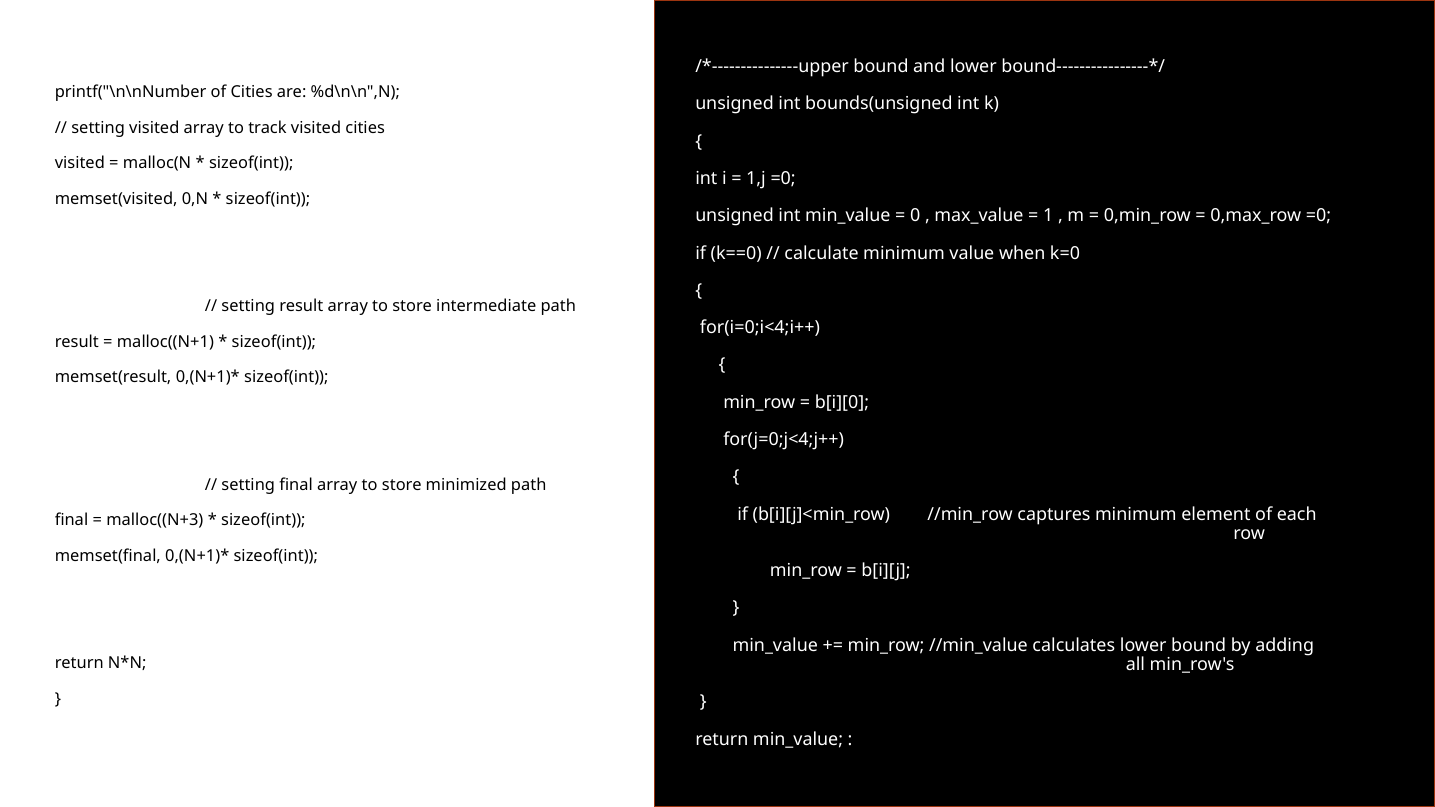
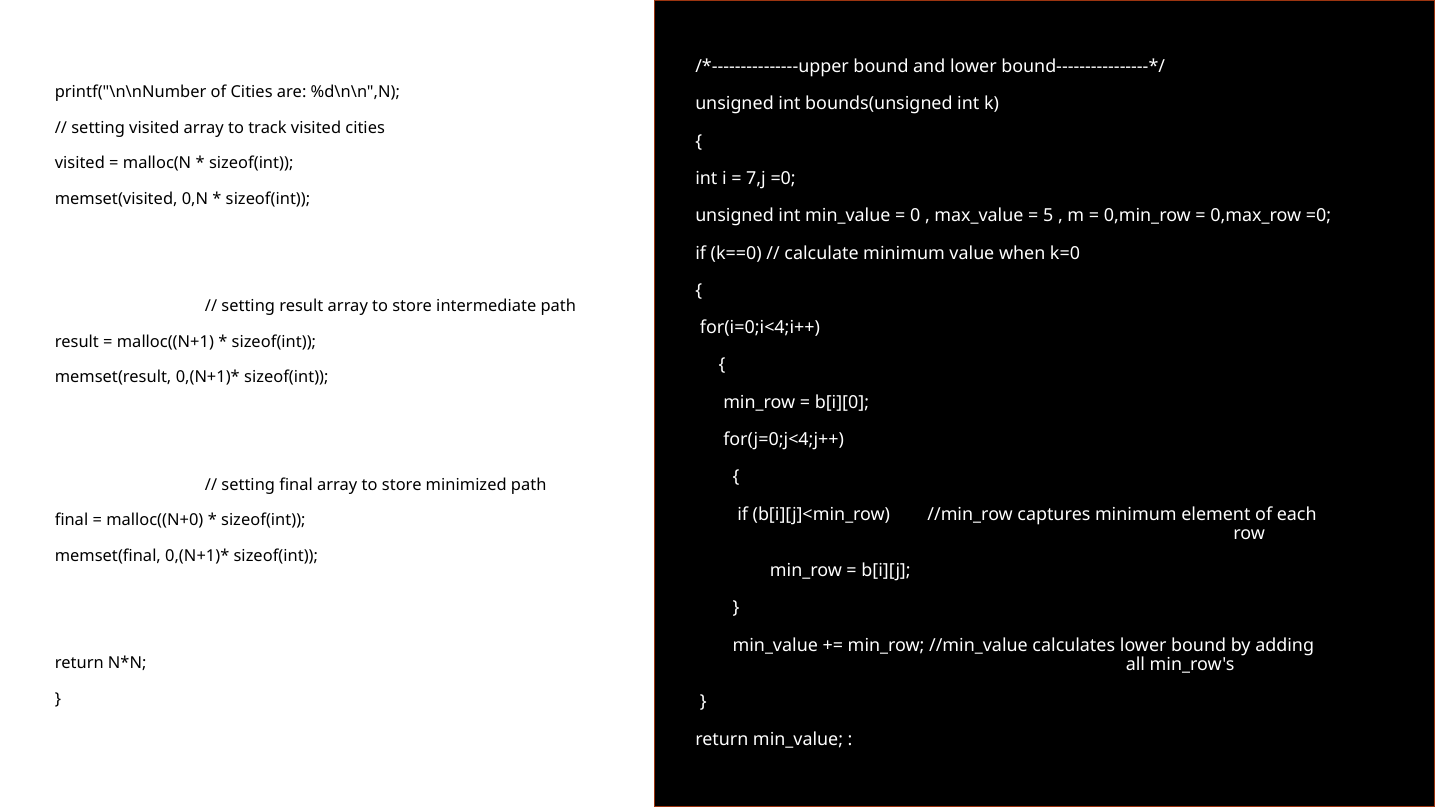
1,j: 1,j -> 7,j
1: 1 -> 5
malloc((N+3: malloc((N+3 -> malloc((N+0
